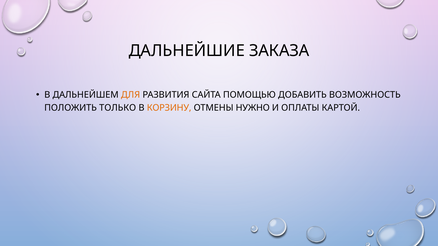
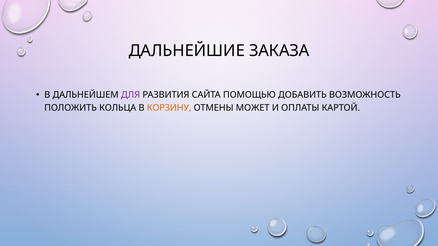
ДЛЯ colour: orange -> purple
ТОЛЬКО: ТОЛЬКО -> КОЛЬЦА
НУЖНО: НУЖНО -> МОЖЕТ
